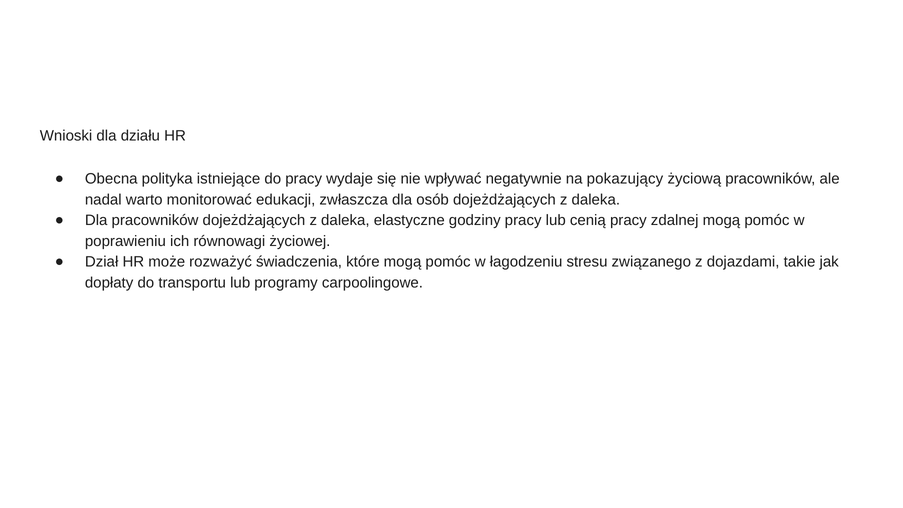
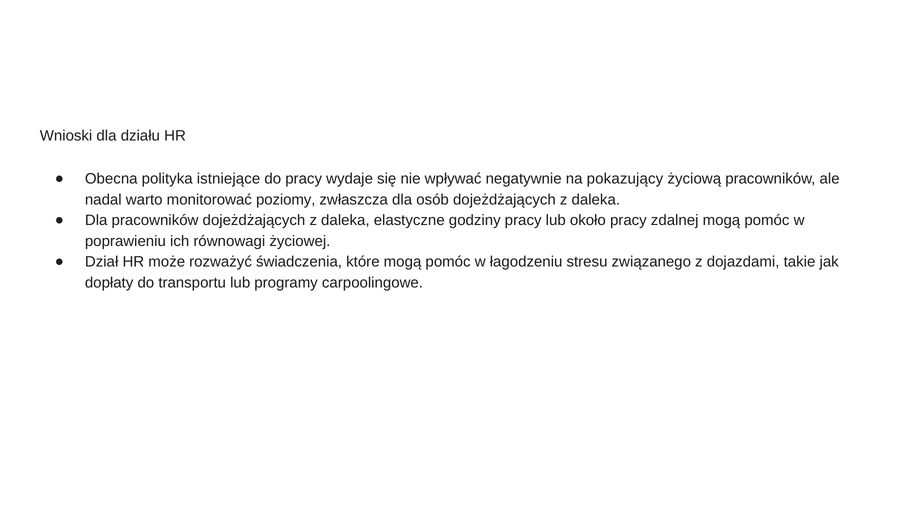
edukacji: edukacji -> poziomy
cenią: cenią -> około
